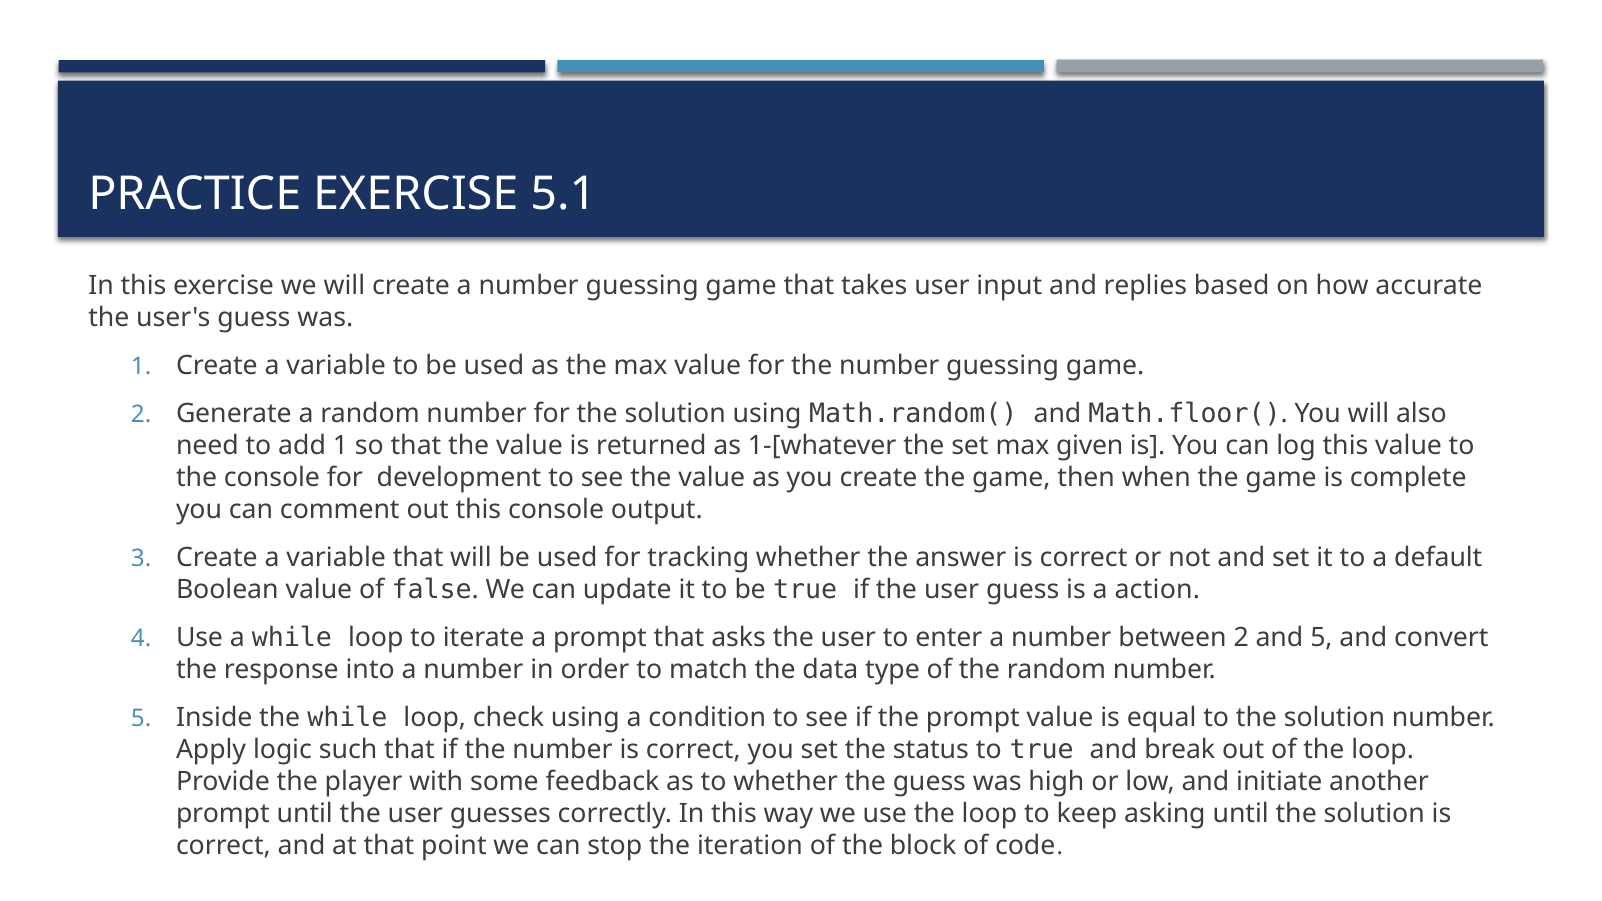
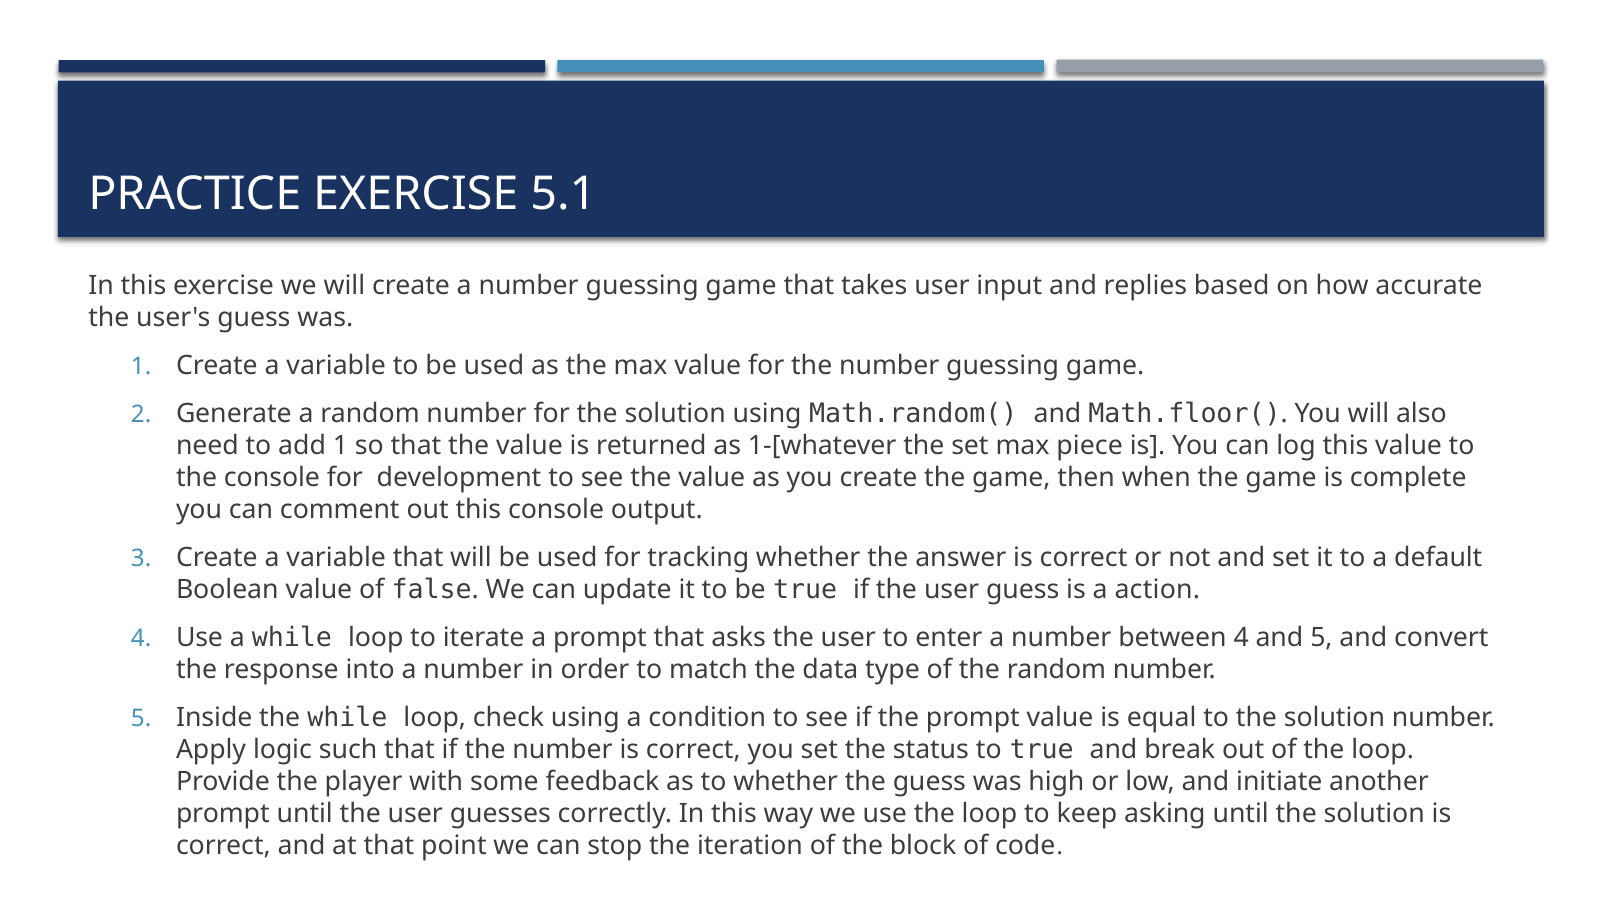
given: given -> piece
between 2: 2 -> 4
